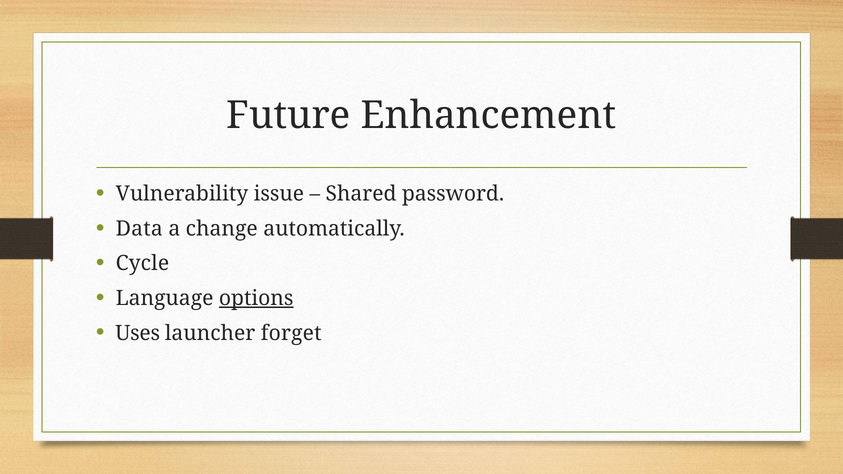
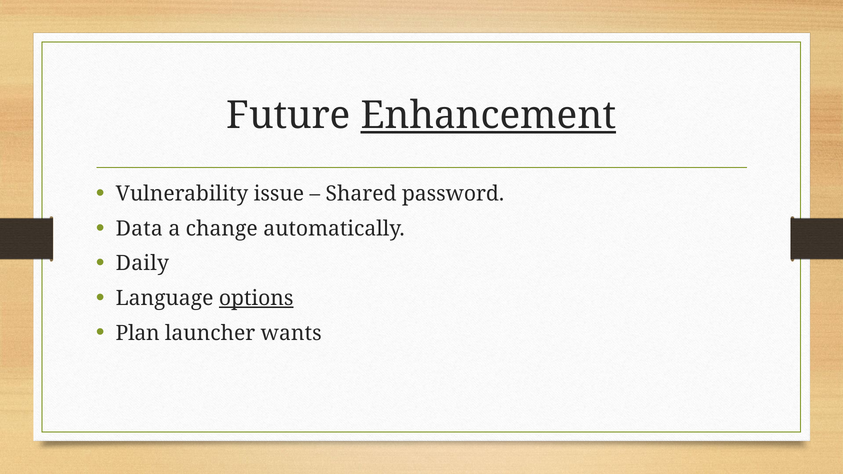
Enhancement underline: none -> present
Cycle: Cycle -> Daily
Uses: Uses -> Plan
forget: forget -> wants
